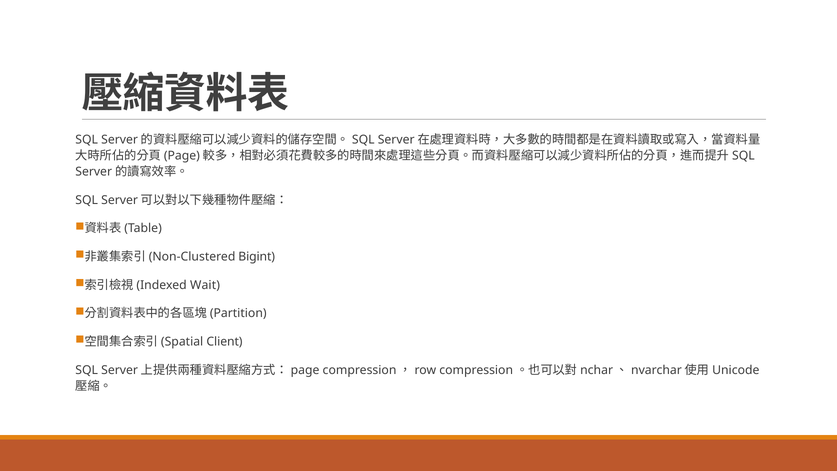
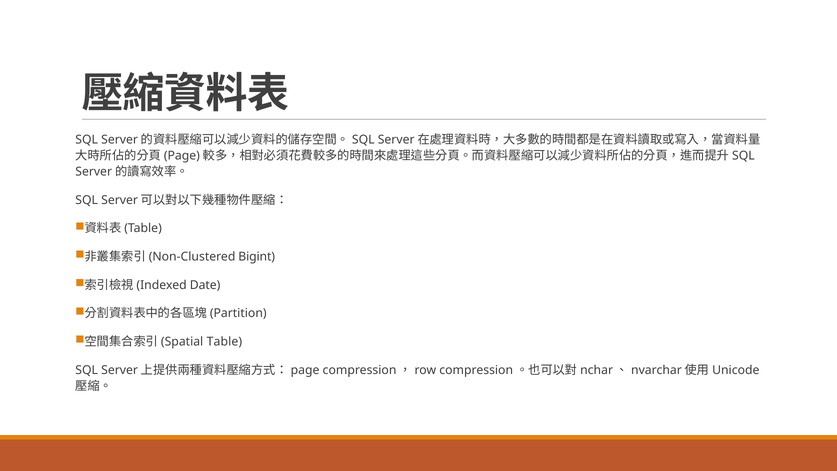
Wait: Wait -> Date
Client: Client -> Table
